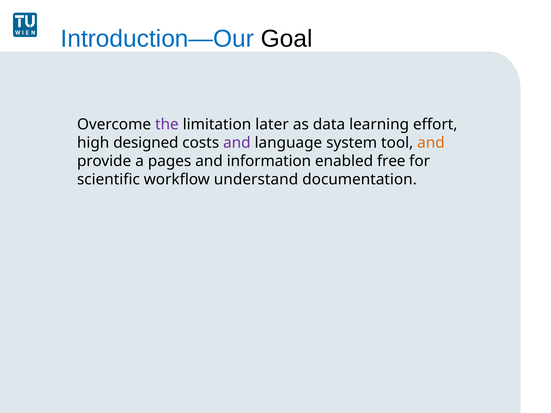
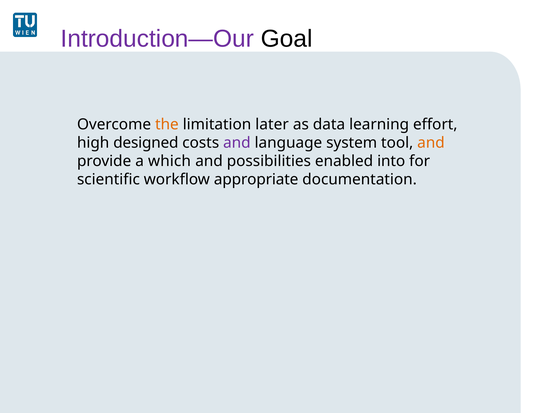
Introduction—Our colour: blue -> purple
the colour: purple -> orange
pages: pages -> which
information: information -> possibilities
free: free -> into
understand: understand -> appropriate
